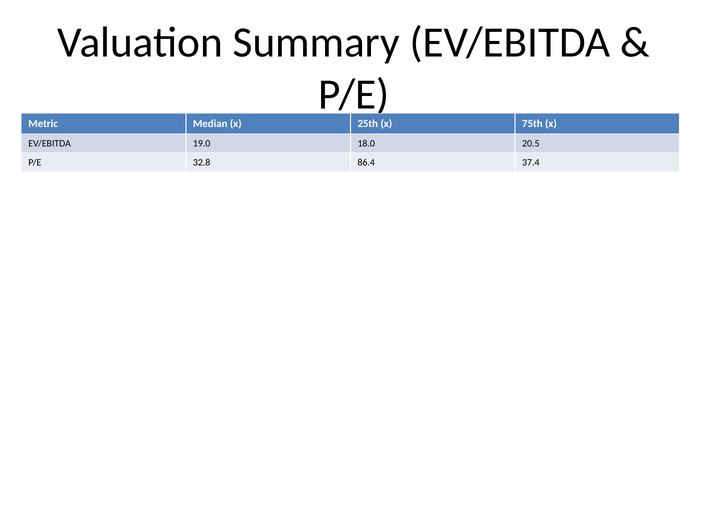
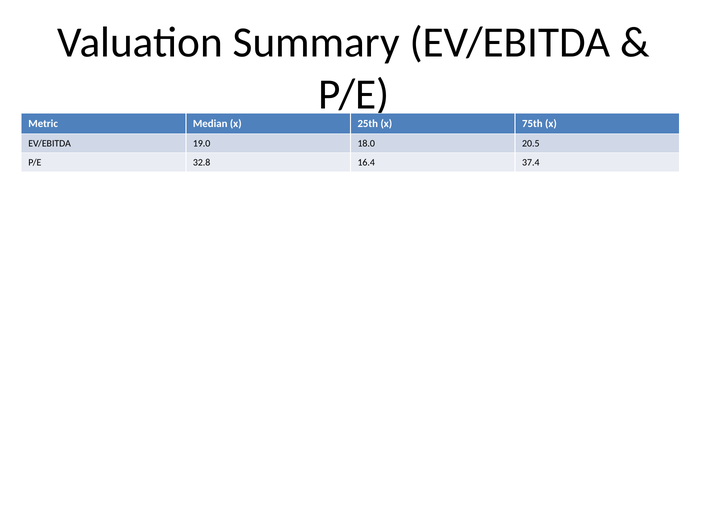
86.4: 86.4 -> 16.4
